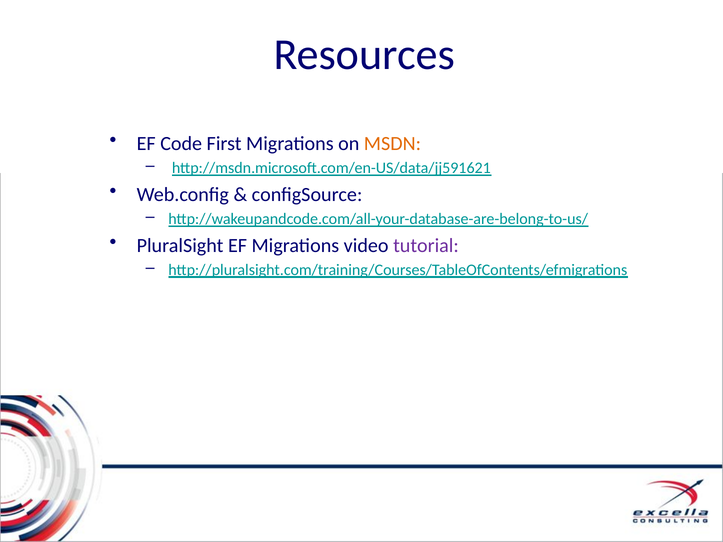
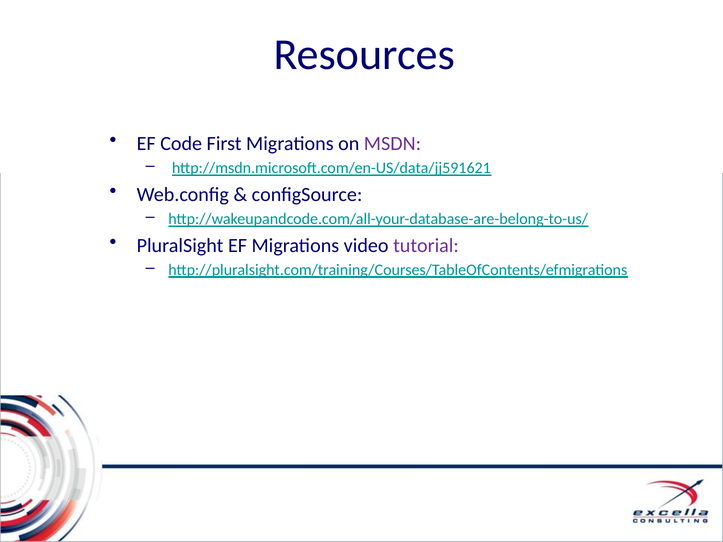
MSDN colour: orange -> purple
